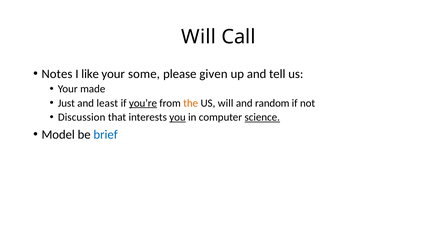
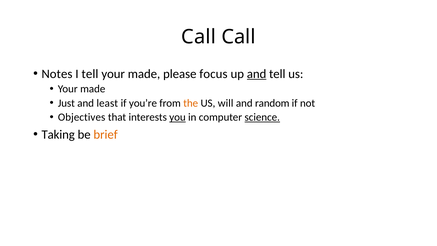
Will at (199, 37): Will -> Call
I like: like -> tell
some at (144, 74): some -> made
given: given -> focus
and at (257, 74) underline: none -> present
you’re underline: present -> none
Discussion: Discussion -> Objectives
Model: Model -> Taking
brief colour: blue -> orange
